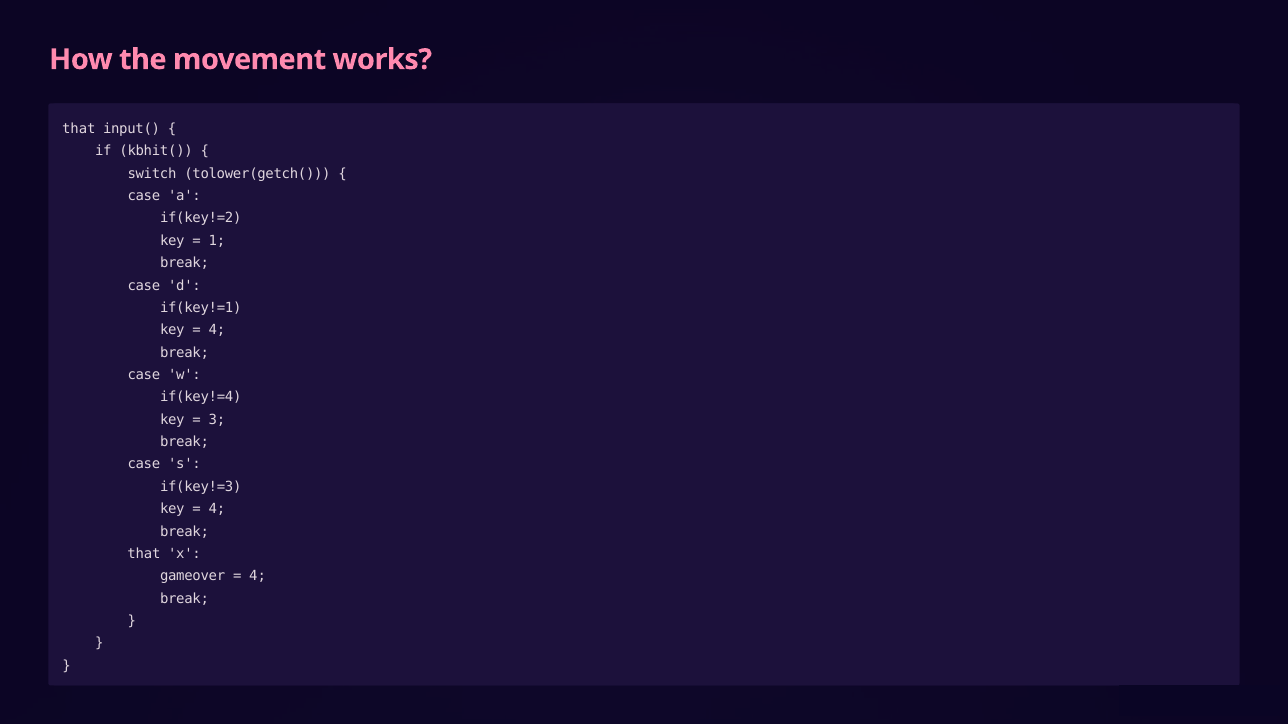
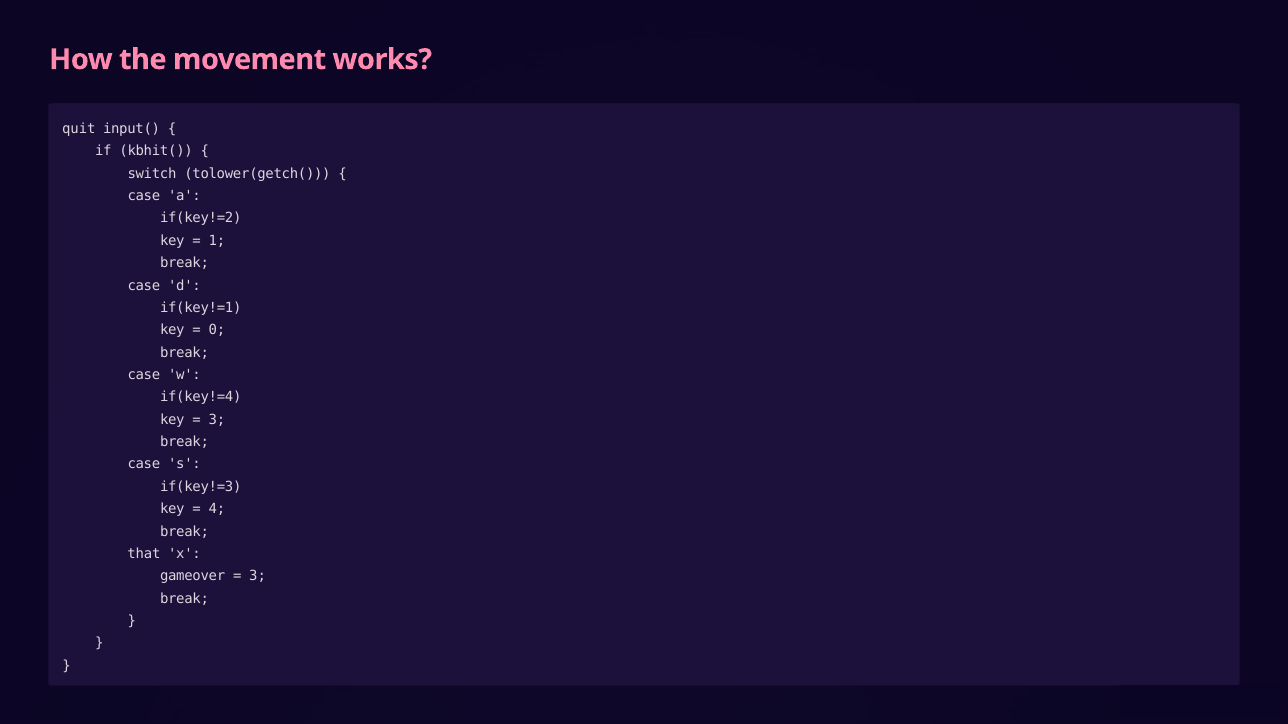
that at (79, 129): that -> quit
4 at (217, 330): 4 -> 0
4 at (258, 577): 4 -> 3
